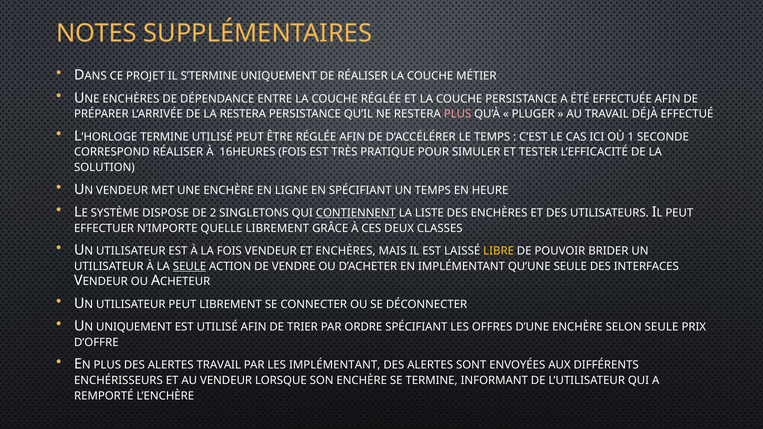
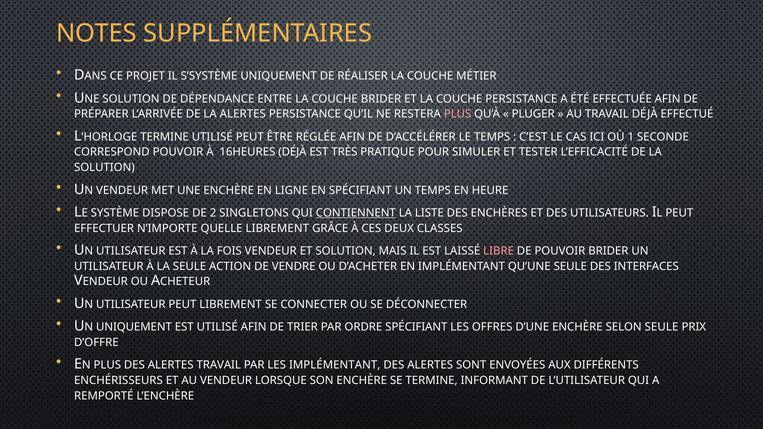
S’TERMINE: S’TERMINE -> S’SYSTÈME
NE ENCHÈRES: ENCHÈRES -> SOLUTION
COUCHE RÉGLÉE: RÉGLÉE -> BRIDER
LA RESTERA: RESTERA -> ALERTES
CORRESPOND RÉALISER: RÉALISER -> POUVOIR
16HEURES FOIS: FOIS -> DÉJÀ
ET ENCHÈRES: ENCHÈRES -> SOLUTION
LIBRE colour: yellow -> pink
SEULE at (190, 266) underline: present -> none
